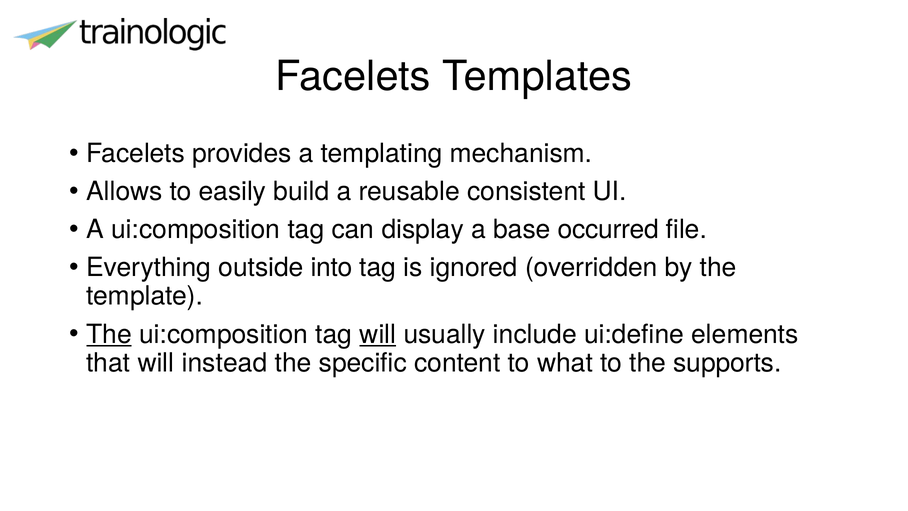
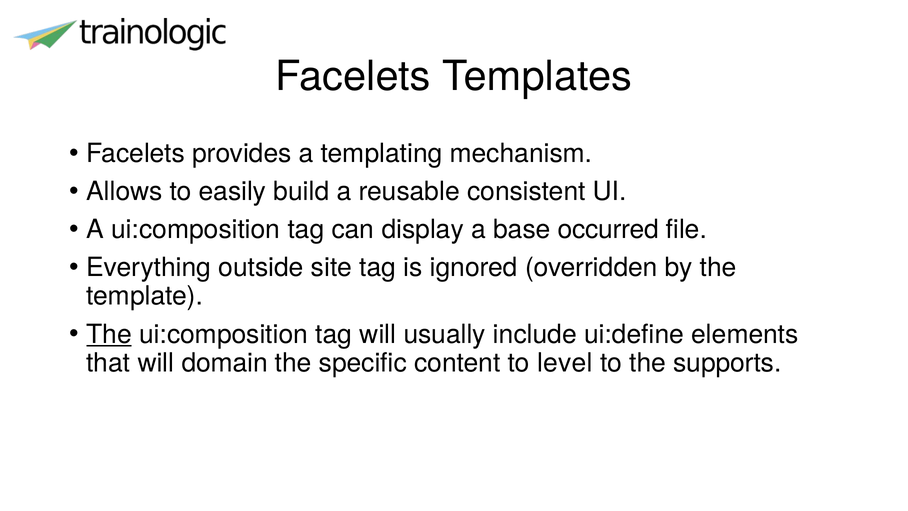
into: into -> site
will at (378, 334) underline: present -> none
instead: instead -> domain
what: what -> level
